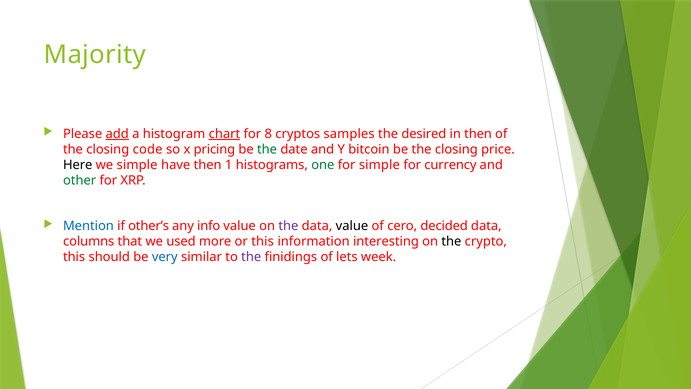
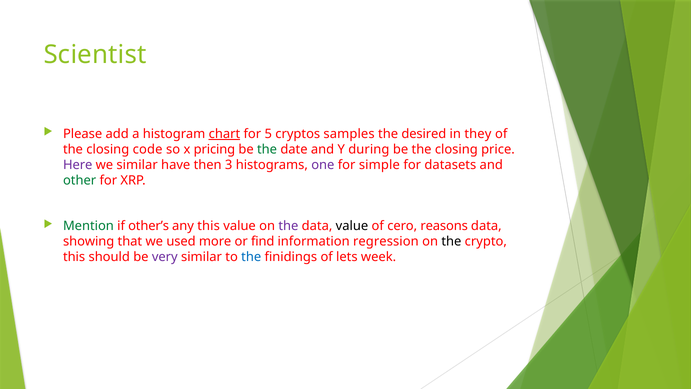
Majority: Majority -> Scientist
add underline: present -> none
8: 8 -> 5
in then: then -> they
bitcoin: bitcoin -> during
Here colour: black -> purple
we simple: simple -> similar
1: 1 -> 3
one colour: green -> purple
currency: currency -> datasets
Mention colour: blue -> green
any info: info -> this
decided: decided -> reasons
columns: columns -> showing
or this: this -> find
interesting: interesting -> regression
very colour: blue -> purple
the at (251, 257) colour: purple -> blue
